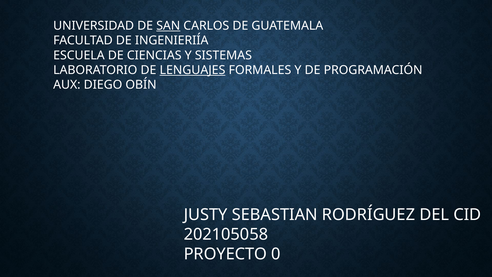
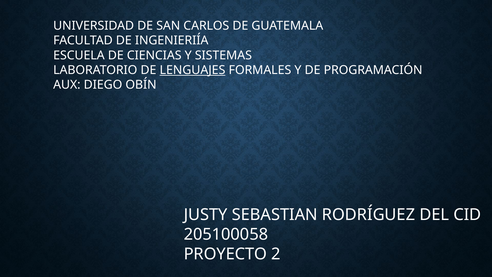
SAN underline: present -> none
202105058: 202105058 -> 205100058
0: 0 -> 2
